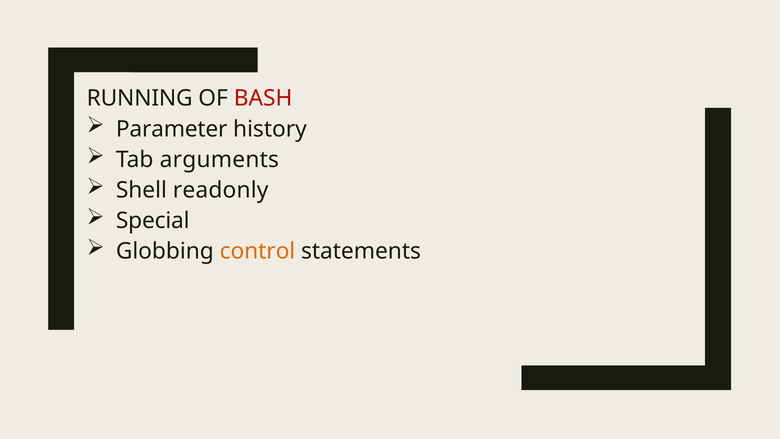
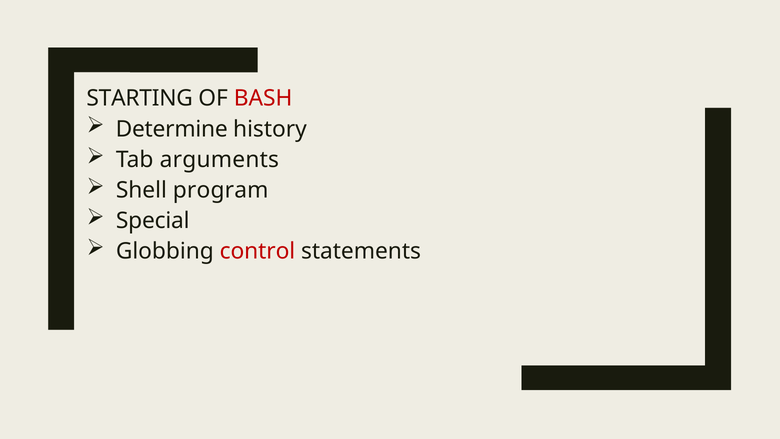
RUNNING: RUNNING -> STARTING
Parameter: Parameter -> Determine
readonly: readonly -> program
control colour: orange -> red
